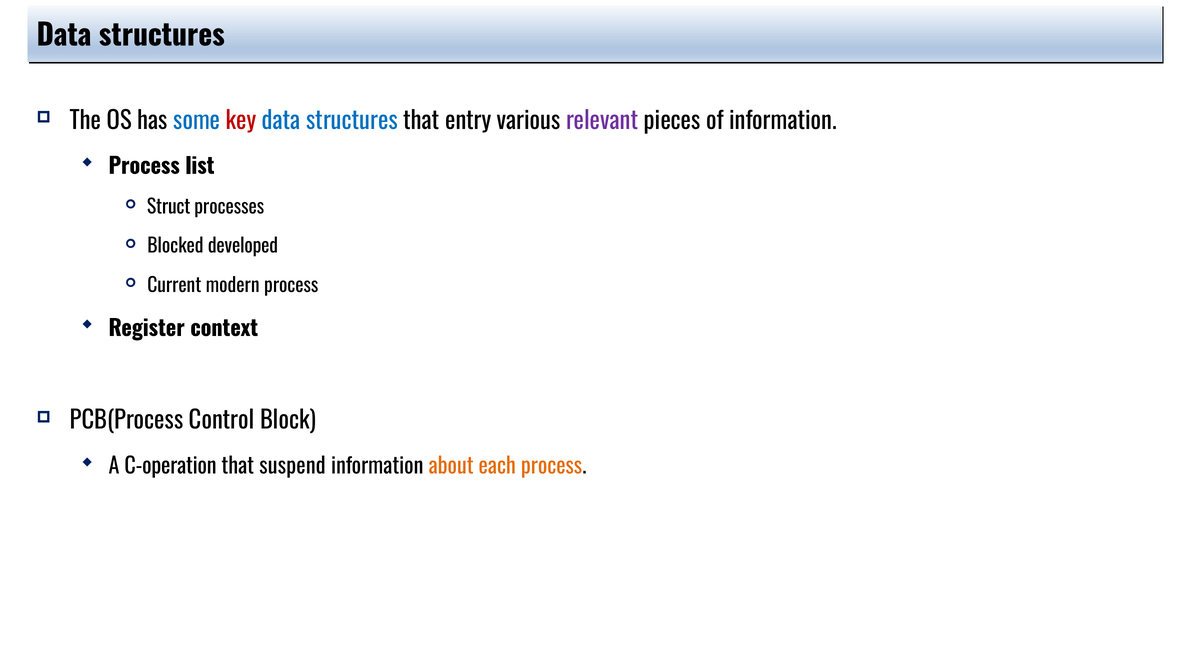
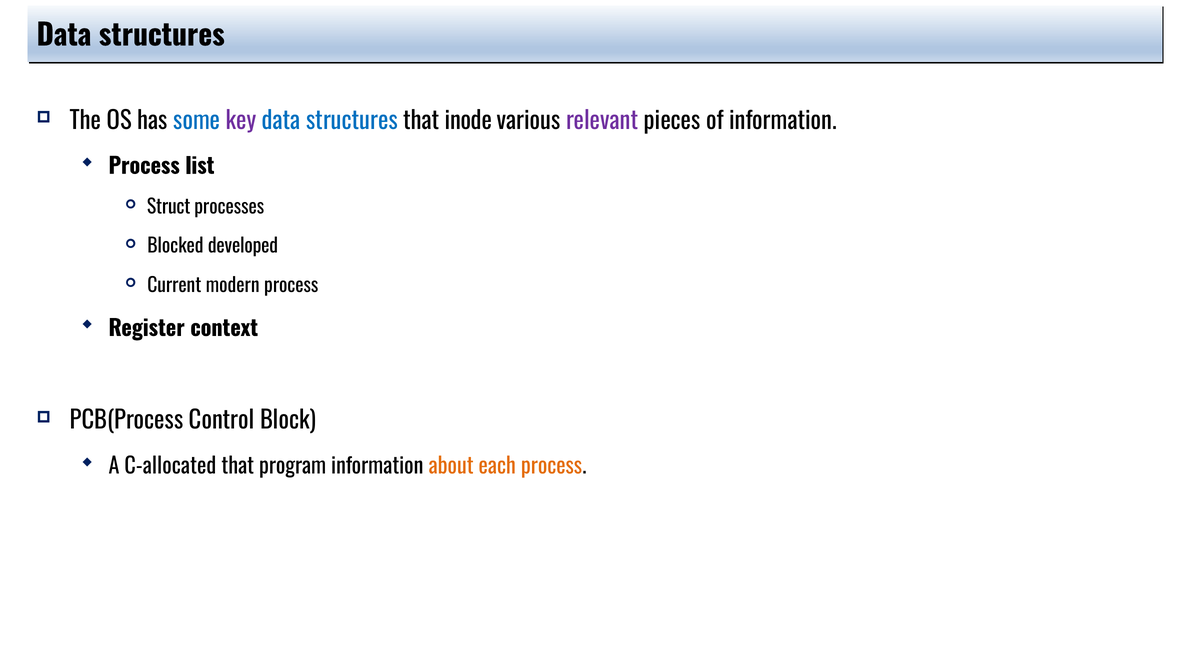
key colour: red -> purple
entry: entry -> inode
C-operation: C-operation -> C-allocated
suspend: suspend -> program
